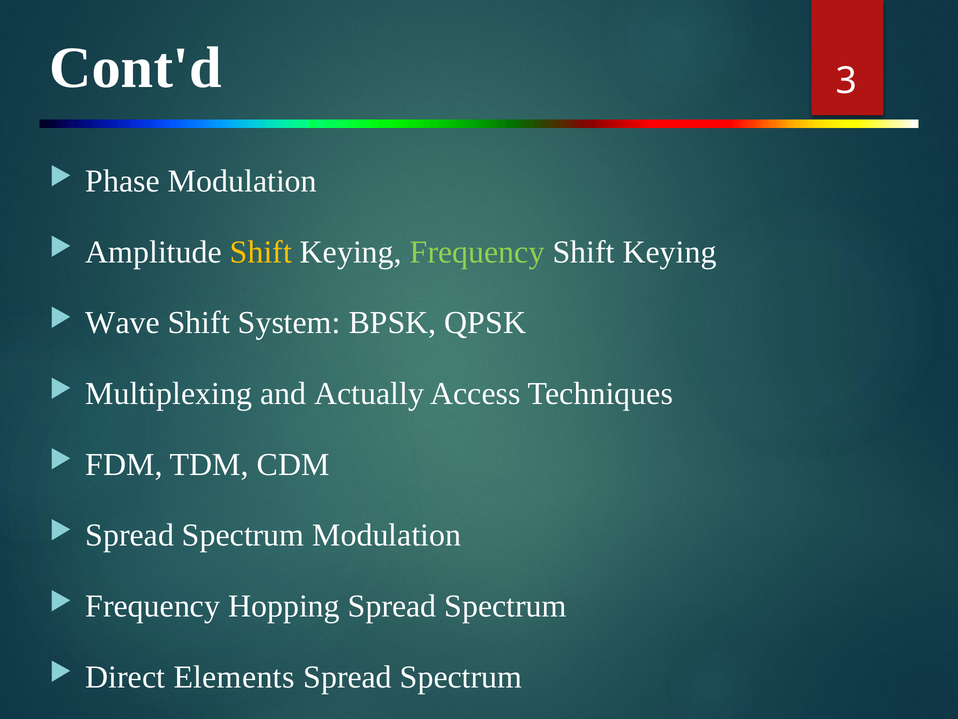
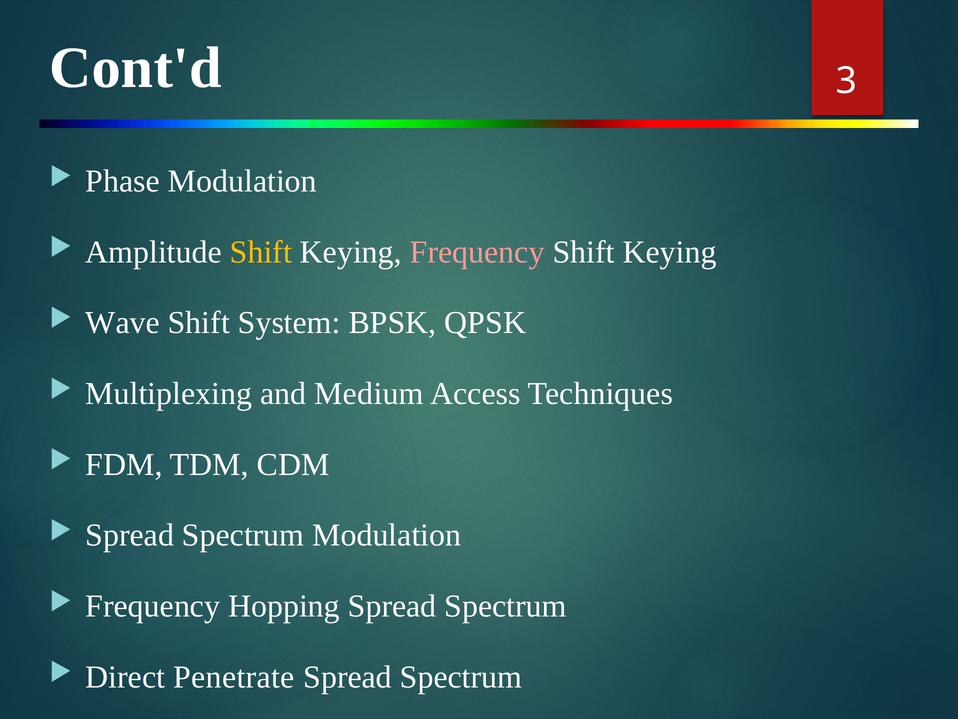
Frequency at (477, 252) colour: light green -> pink
Actually: Actually -> Medium
Elements: Elements -> Penetrate
